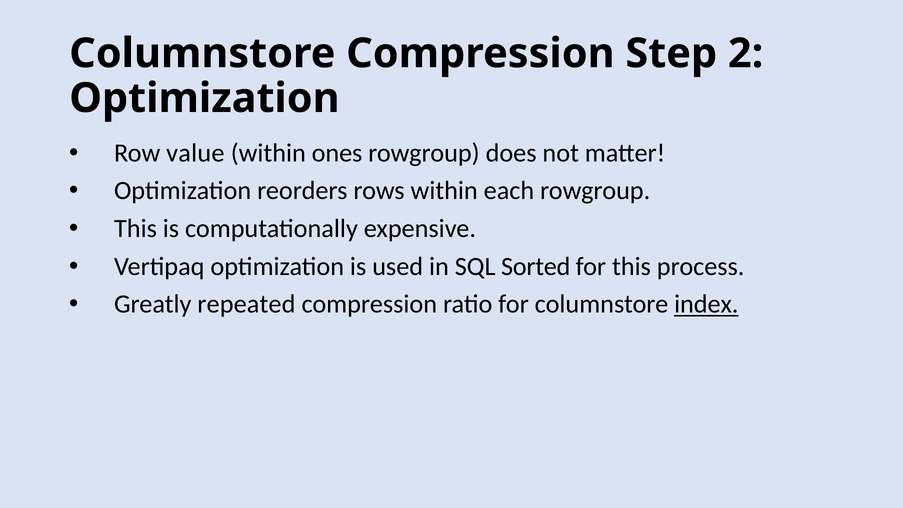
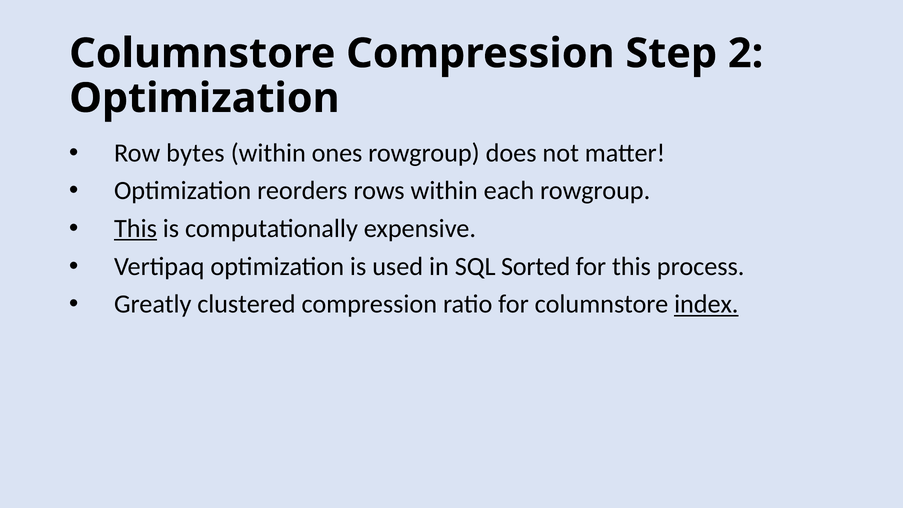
value: value -> bytes
This at (135, 229) underline: none -> present
repeated: repeated -> clustered
